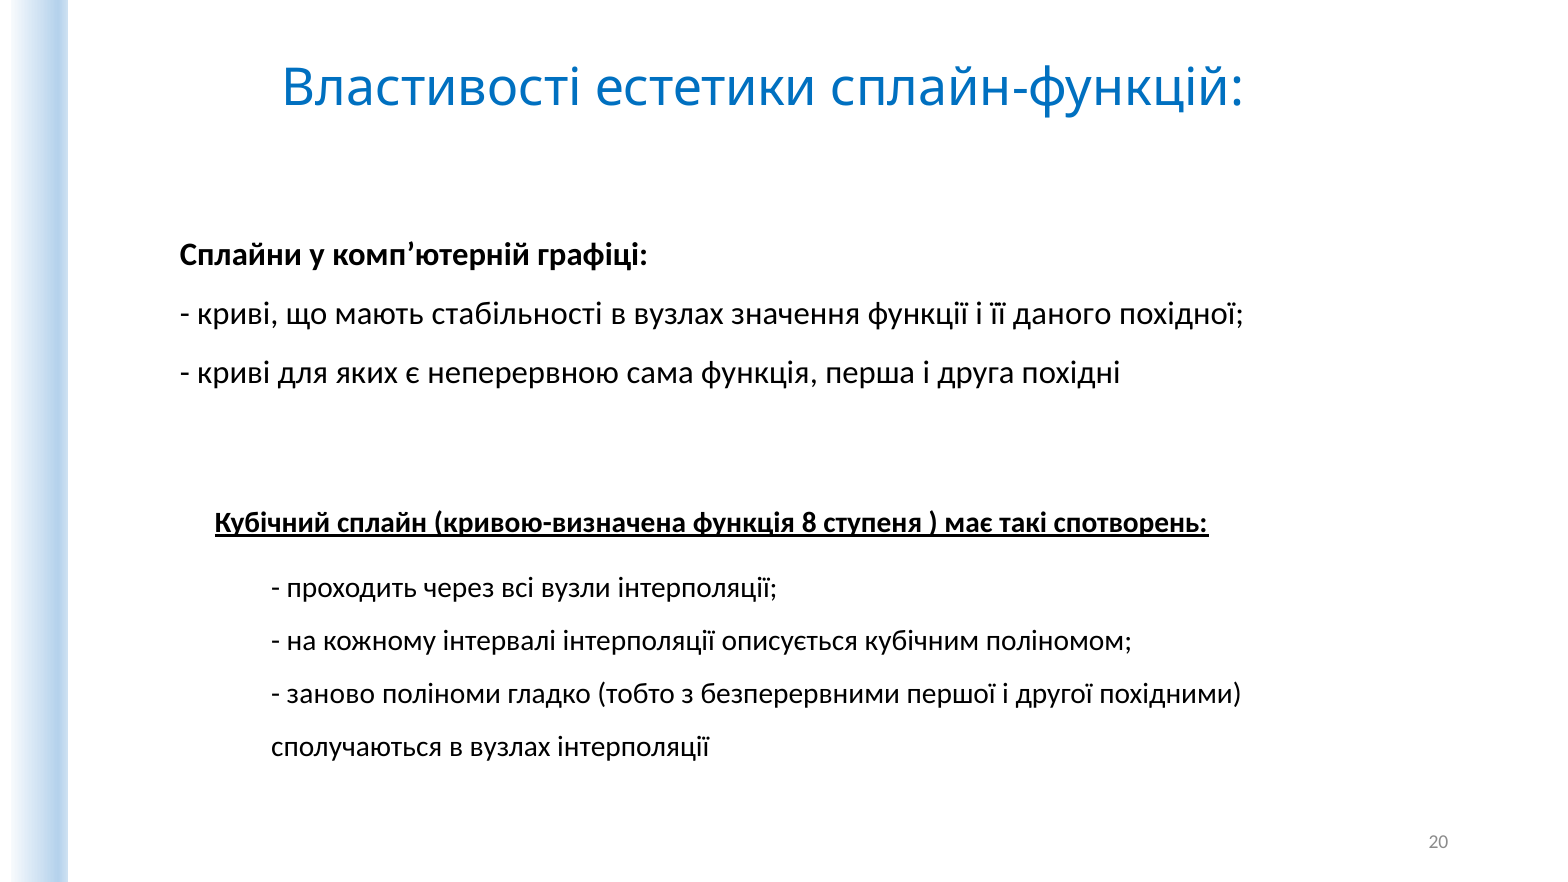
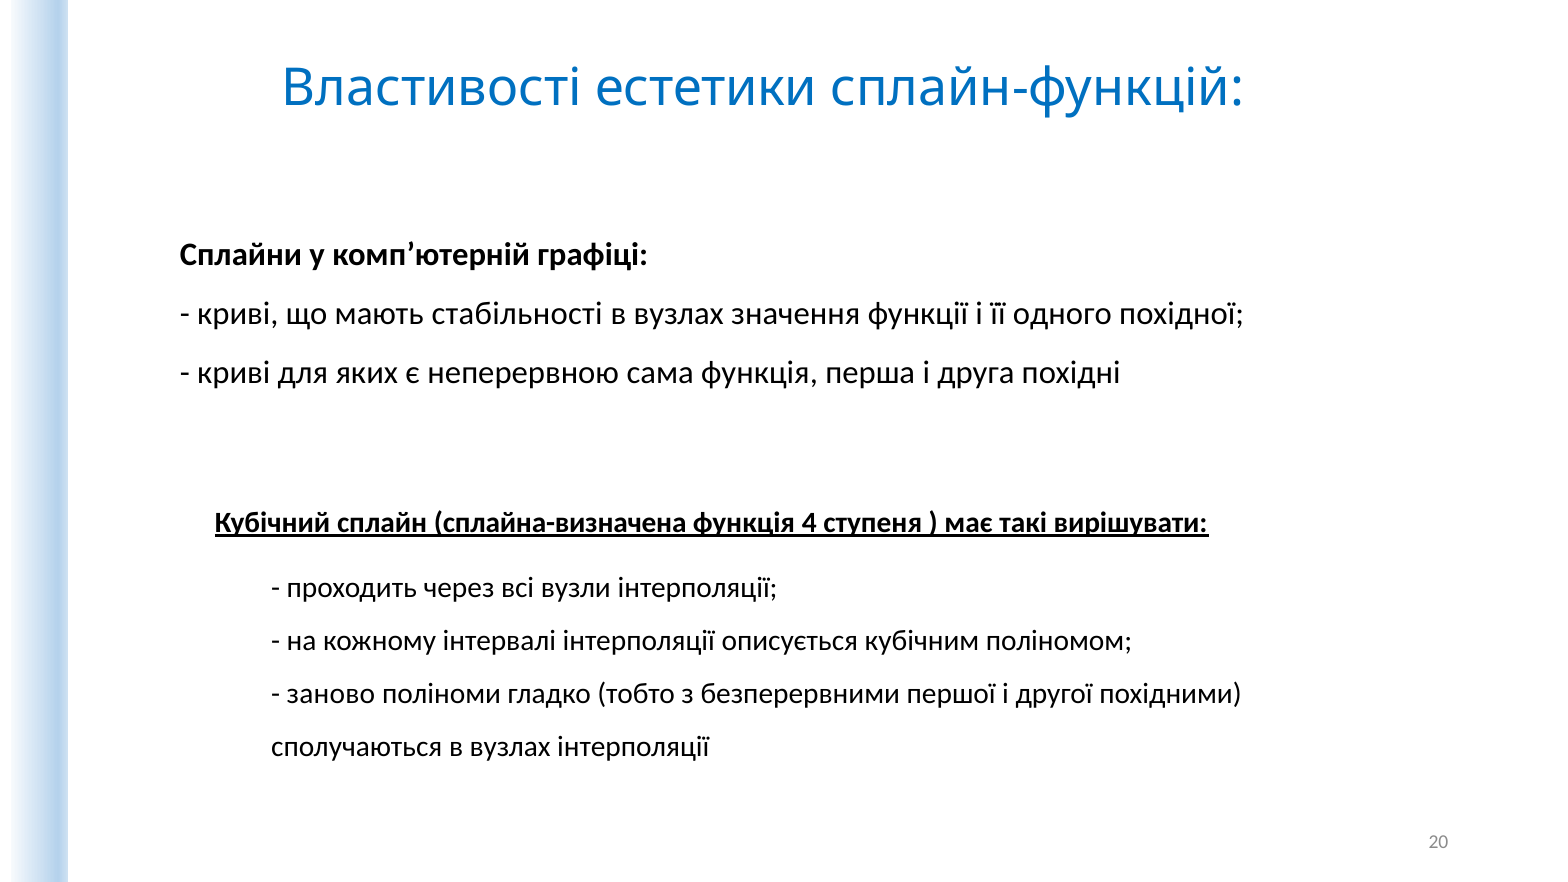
даного: даного -> одного
кривою-визначена: кривою-визначена -> сплайна-визначена
8: 8 -> 4
спотворень: спотворень -> вирішувати
